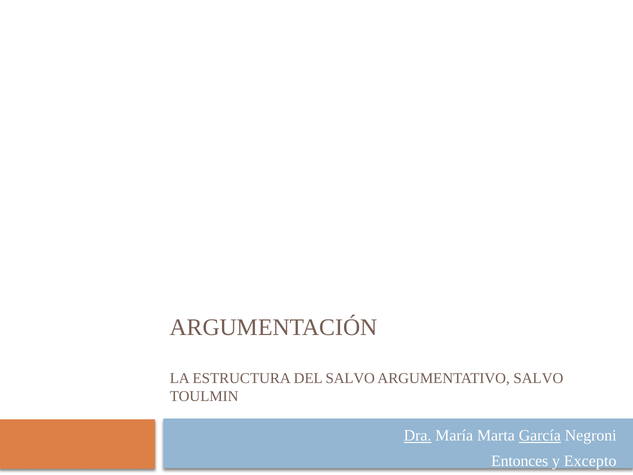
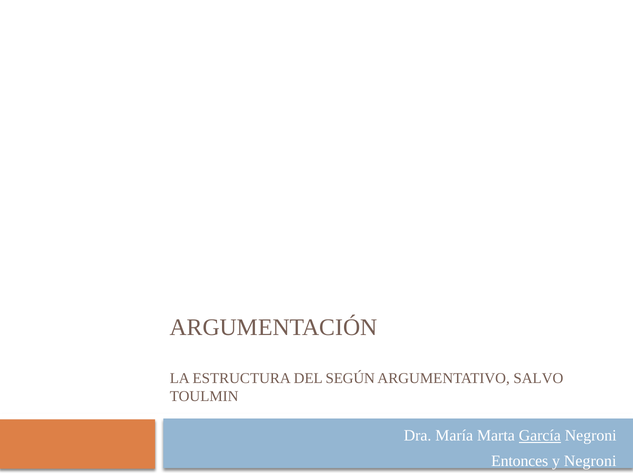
DEL SALVO: SALVO -> SEGÚN
Dra underline: present -> none
y Excepto: Excepto -> Negroni
